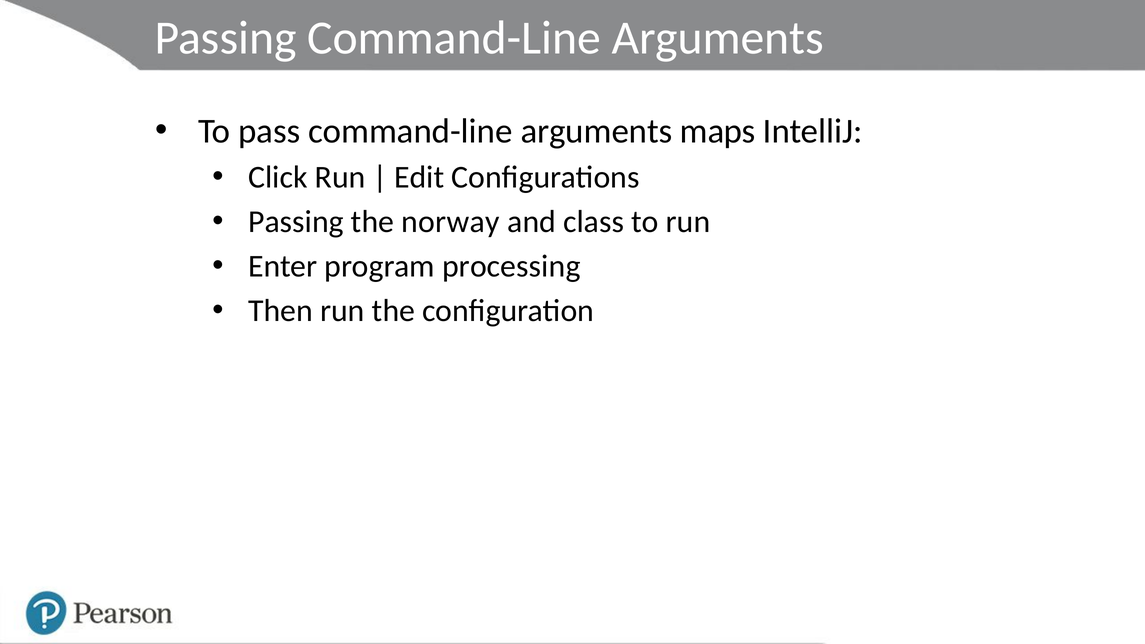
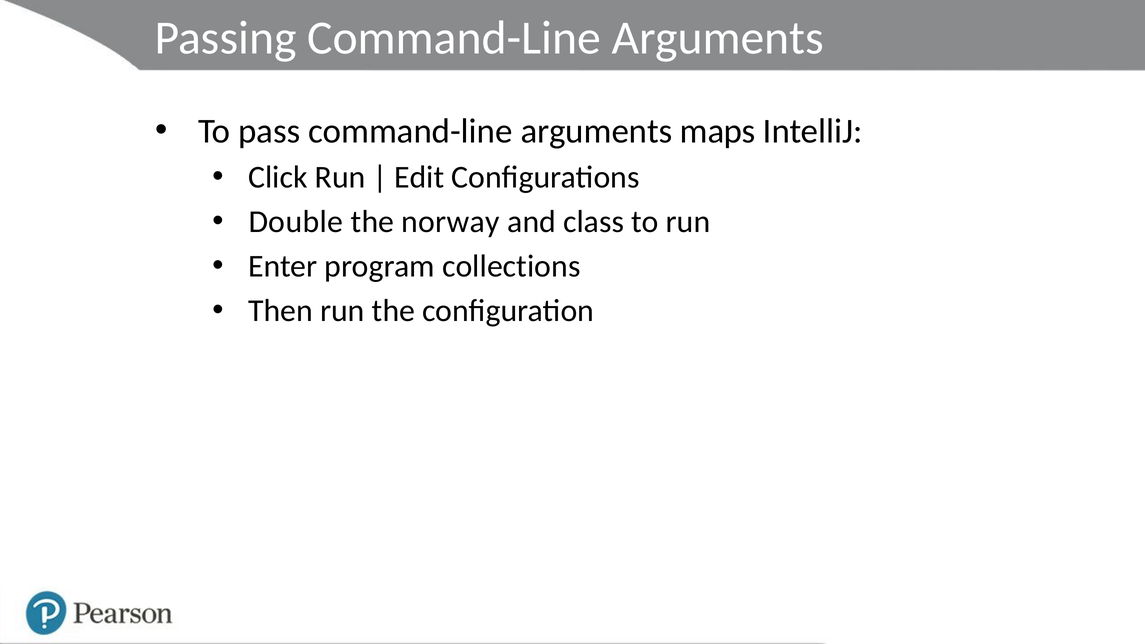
Passing at (296, 222): Passing -> Double
processing: processing -> collections
